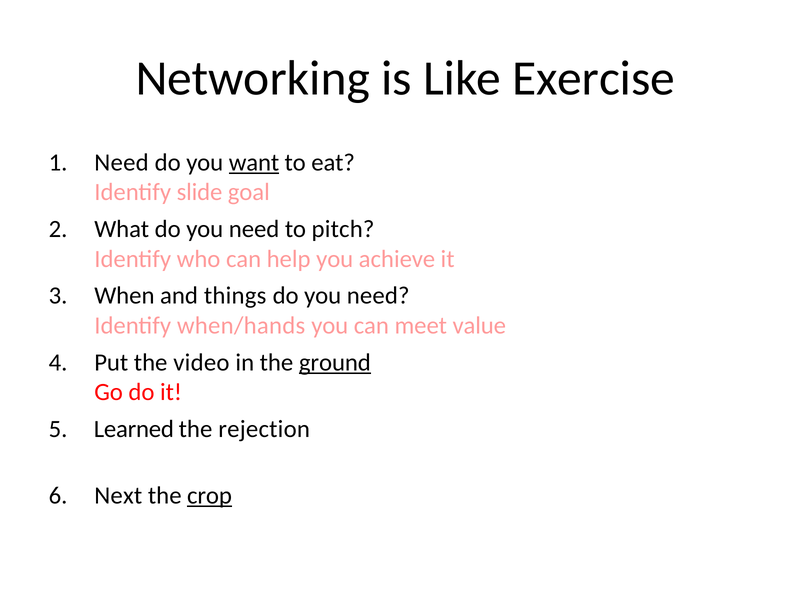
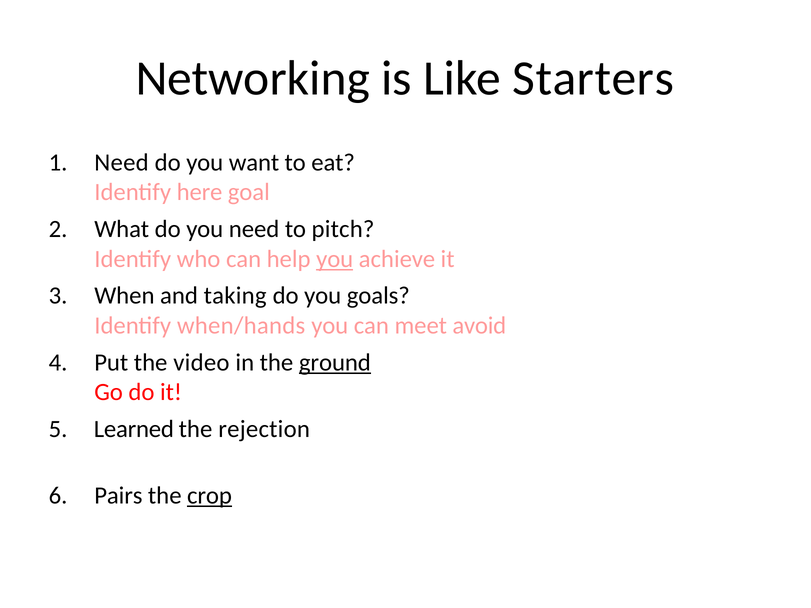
Exercise: Exercise -> Starters
want underline: present -> none
slide: slide -> here
you at (335, 259) underline: none -> present
things: things -> taking
need at (378, 296): need -> goals
value: value -> avoid
Next: Next -> Pairs
